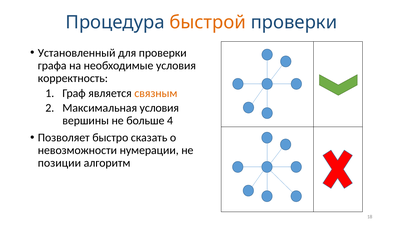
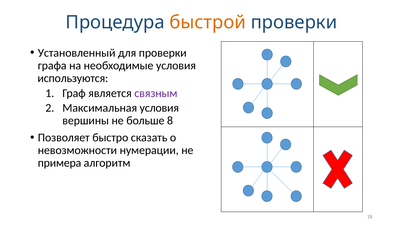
корректность: корректность -> используются
связным colour: orange -> purple
4: 4 -> 8
позиции: позиции -> примера
